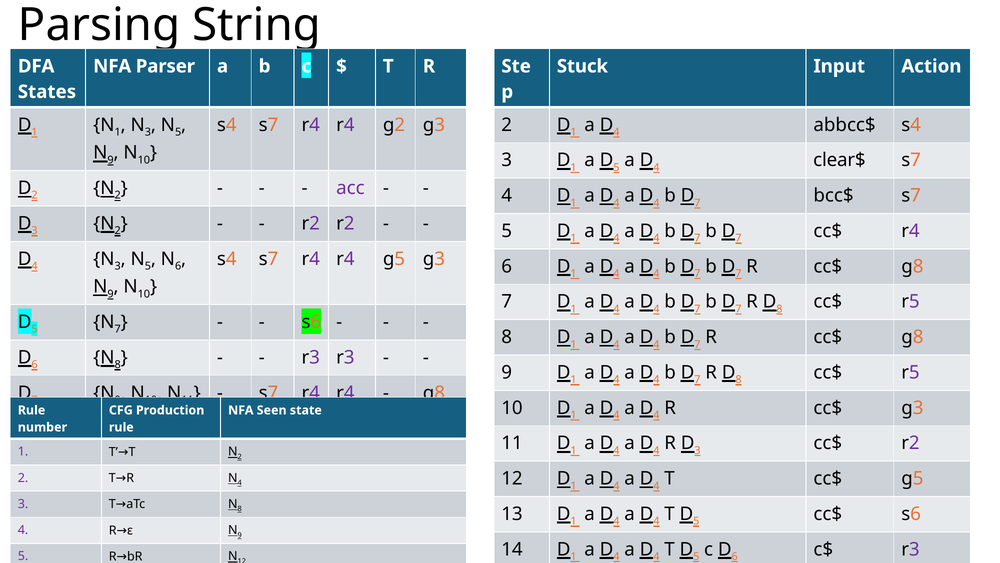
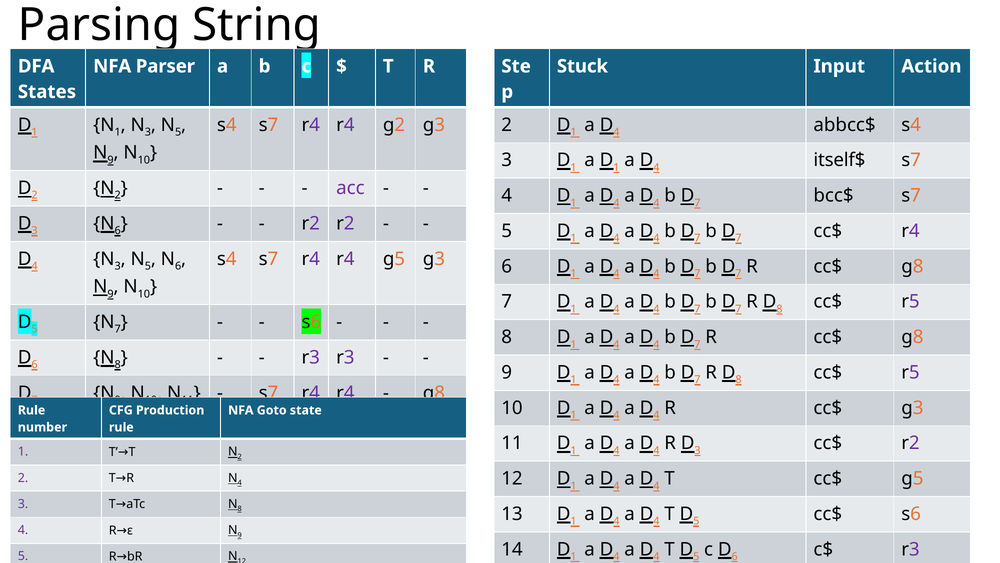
5 at (616, 167): 5 -> 1
clear$: clear$ -> itself$
2 at (118, 231): 2 -> 6
Seen: Seen -> Goto
